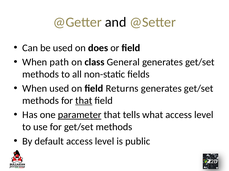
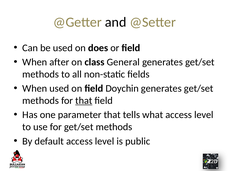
path: path -> after
Returns: Returns -> Doychin
parameter underline: present -> none
